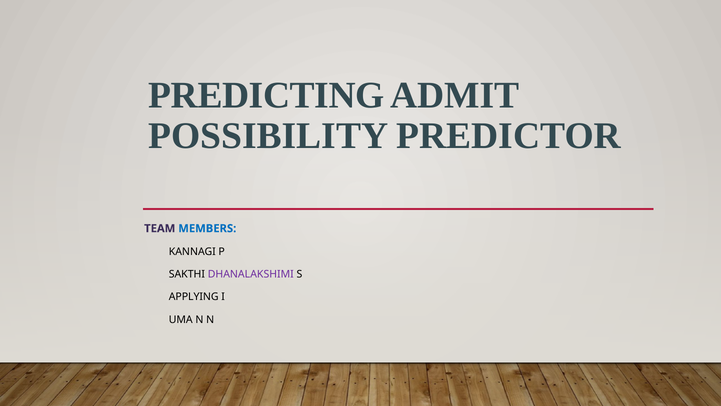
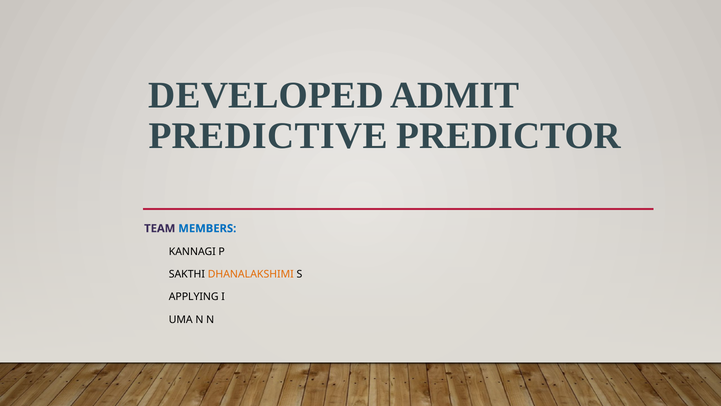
PREDICTING: PREDICTING -> DEVELOPED
POSSIBILITY: POSSIBILITY -> PREDICTIVE
DHANALAKSHIMI colour: purple -> orange
